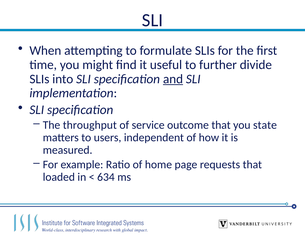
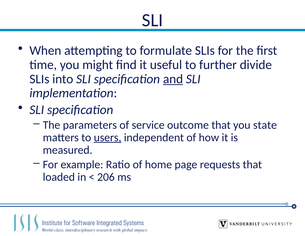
throughput: throughput -> parameters
users underline: none -> present
634: 634 -> 206
